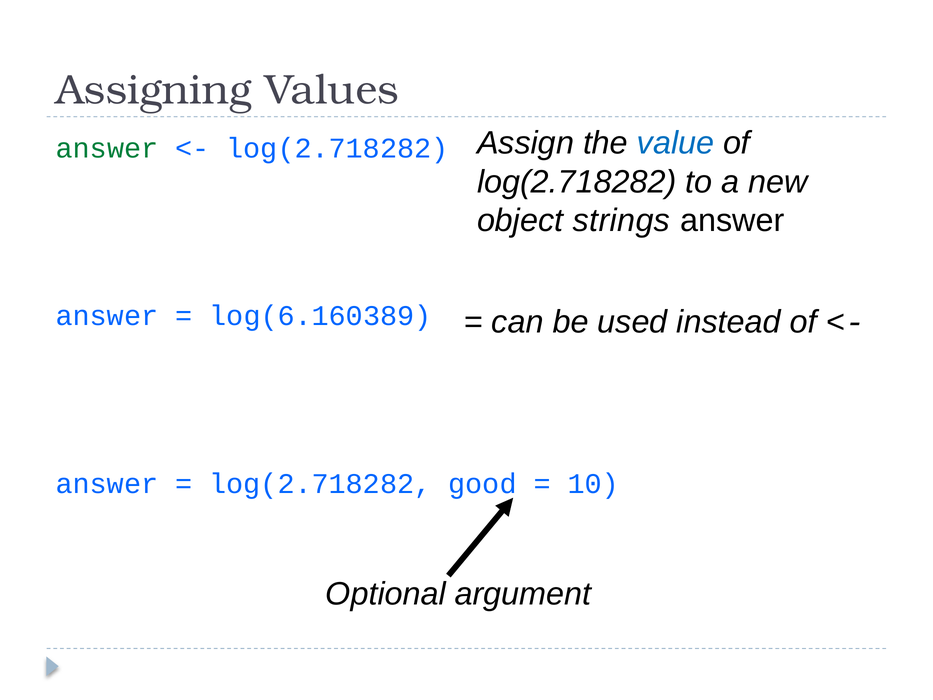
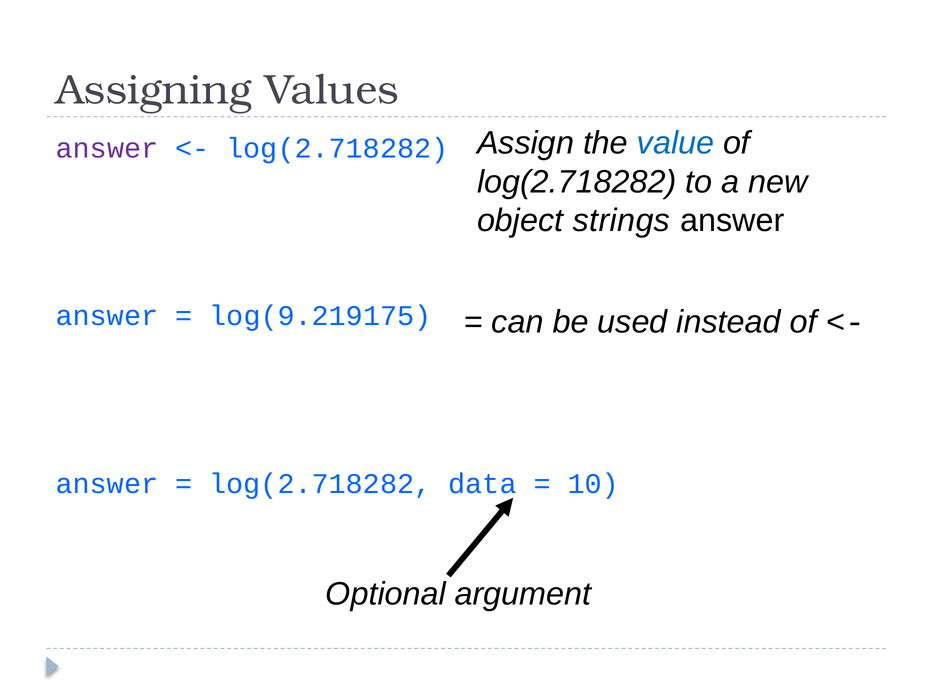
answer at (107, 148) colour: green -> purple
log(6.160389: log(6.160389 -> log(9.219175
good: good -> data
